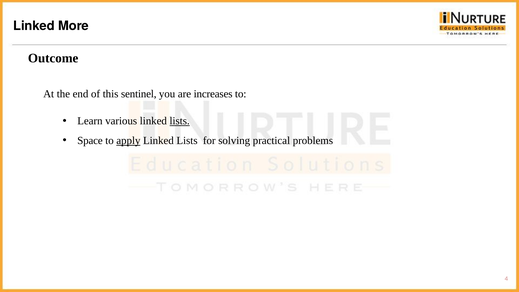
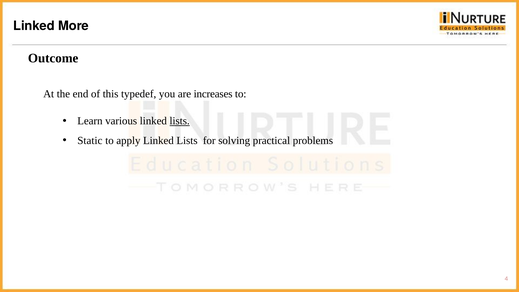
sentinel: sentinel -> typedef
Space: Space -> Static
apply underline: present -> none
